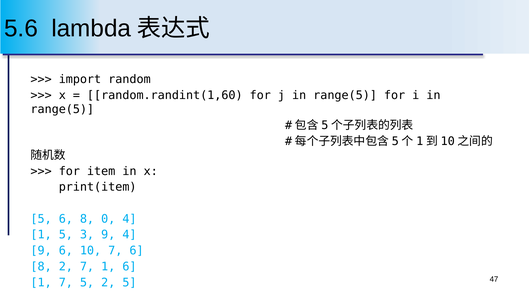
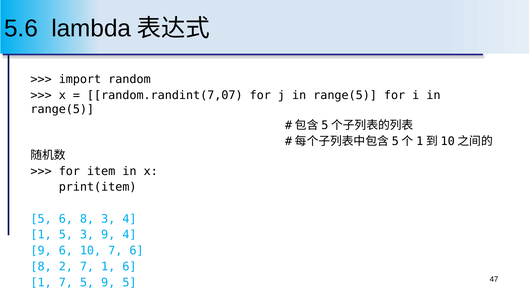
random.randint(1,60: random.randint(1,60 -> random.randint(7,07
8 0: 0 -> 3
5 2: 2 -> 9
